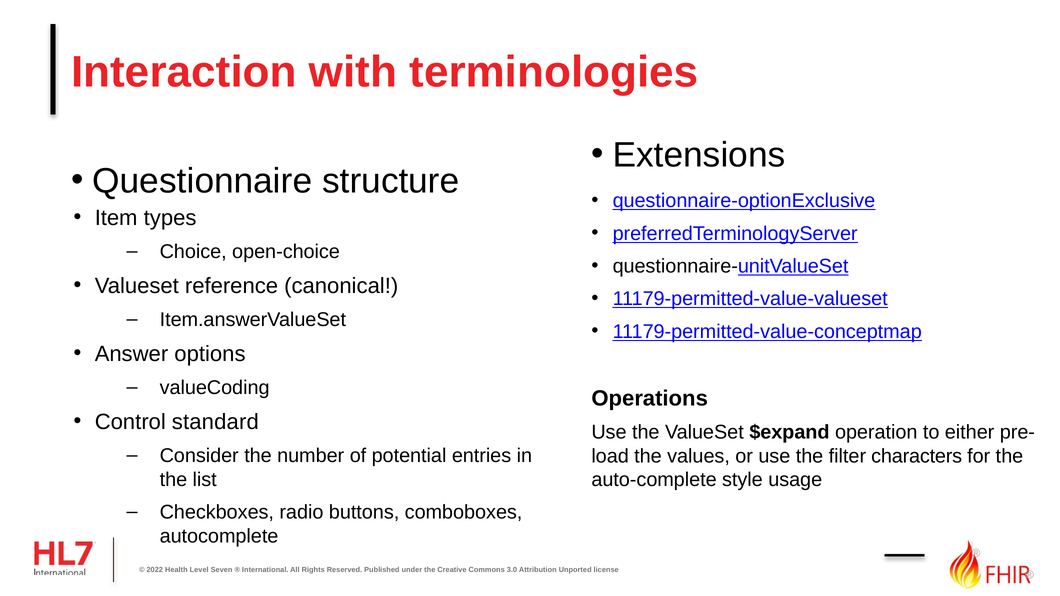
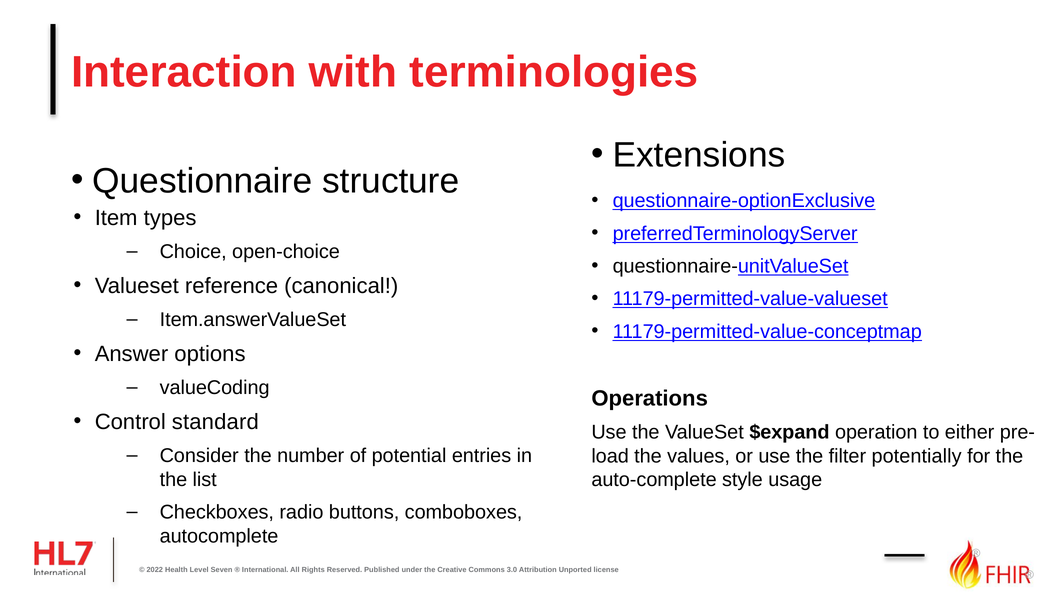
characters: characters -> potentially
